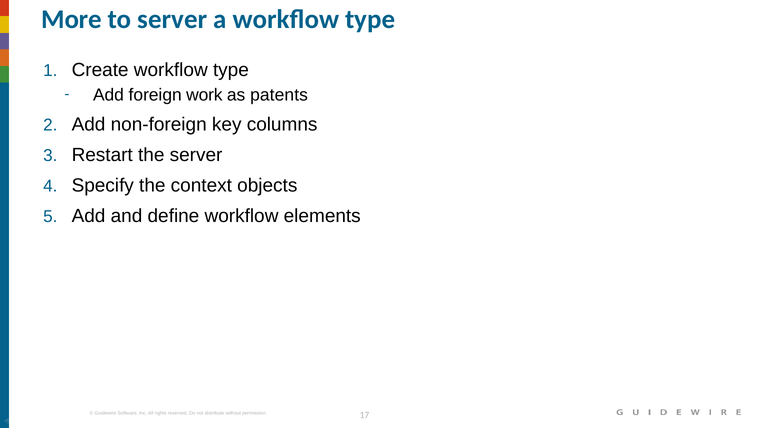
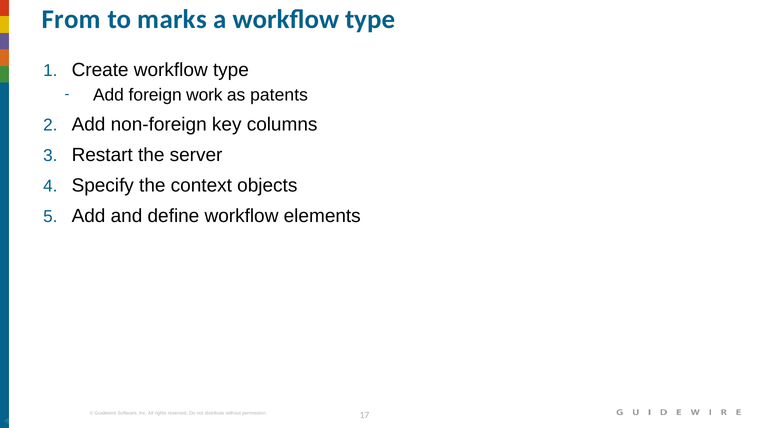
More: More -> From
to server: server -> marks
